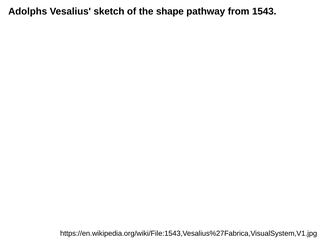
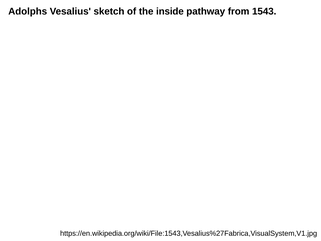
shape: shape -> inside
